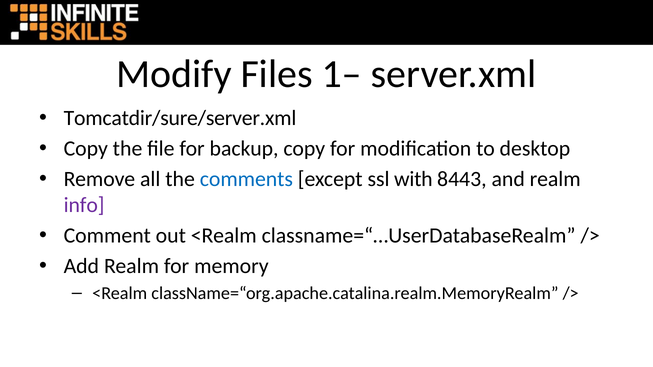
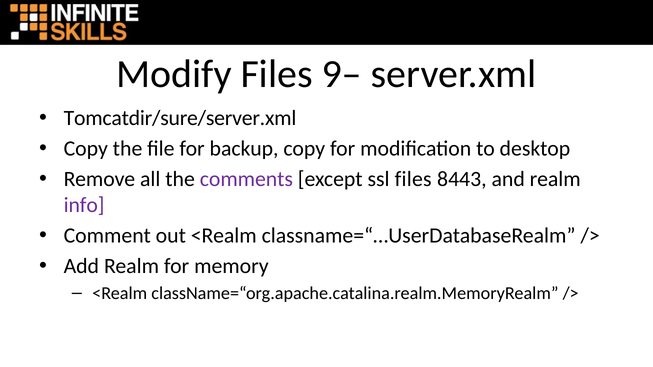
1–: 1– -> 9–
comments colour: blue -> purple
ssl with: with -> files
